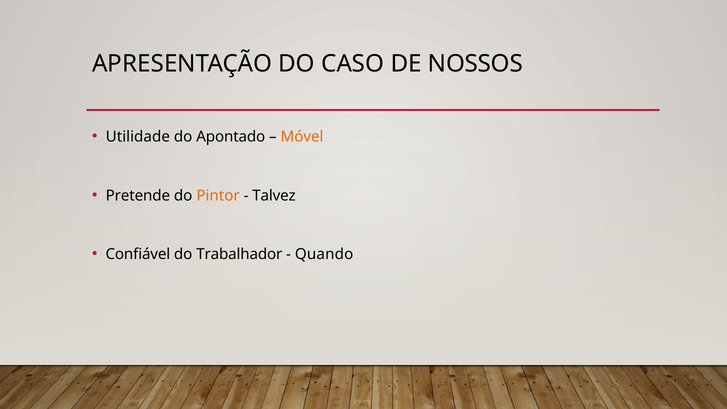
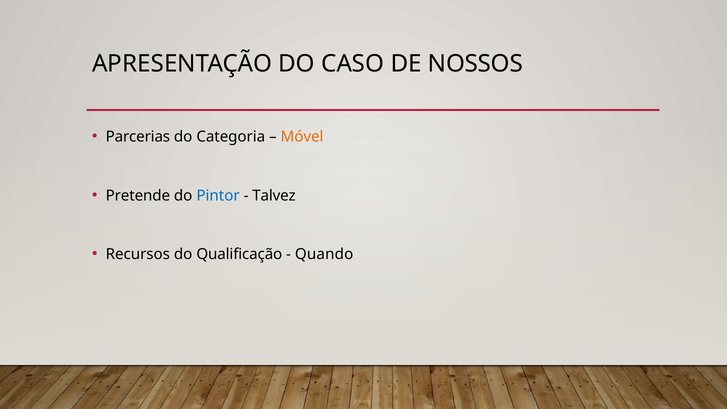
Utilidade: Utilidade -> Parcerias
Apontado: Apontado -> Categoria
Pintor colour: orange -> blue
Confiável: Confiável -> Recursos
Trabalhador: Trabalhador -> Qualificação
